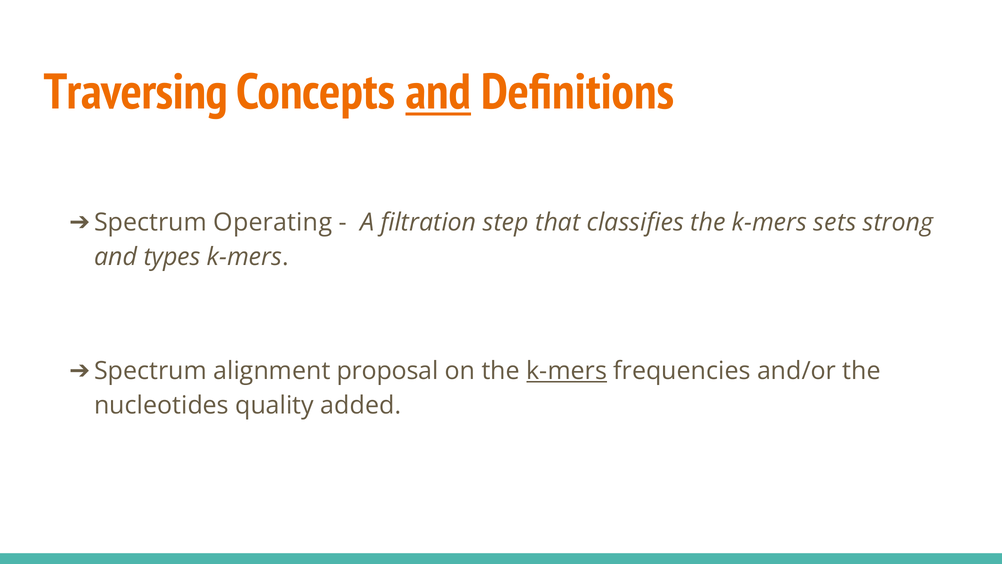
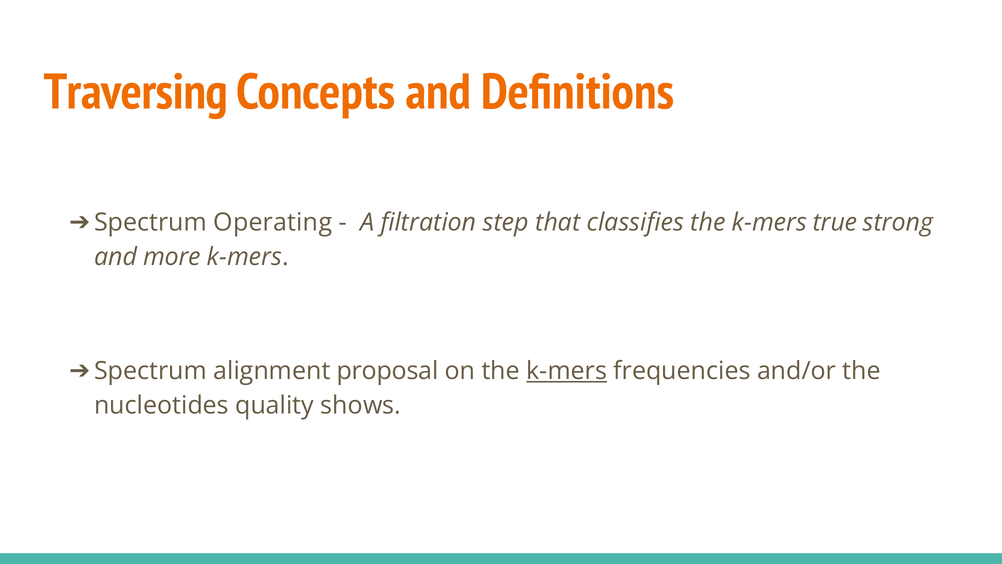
and at (438, 92) underline: present -> none
sets: sets -> true
types: types -> more
added: added -> shows
